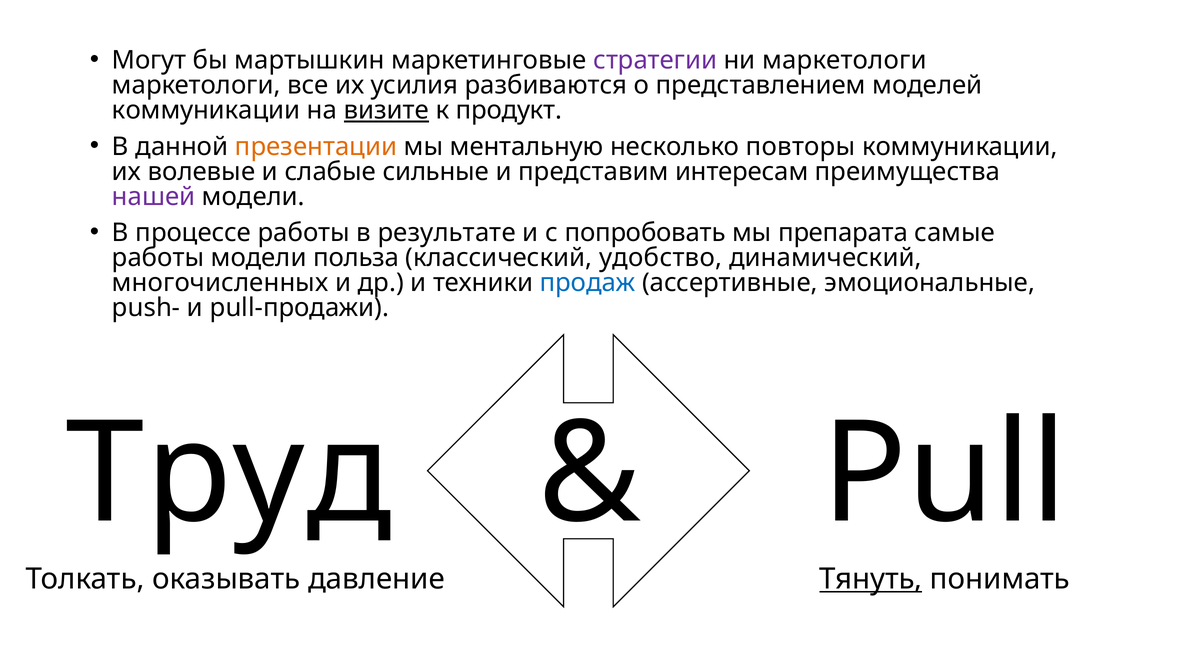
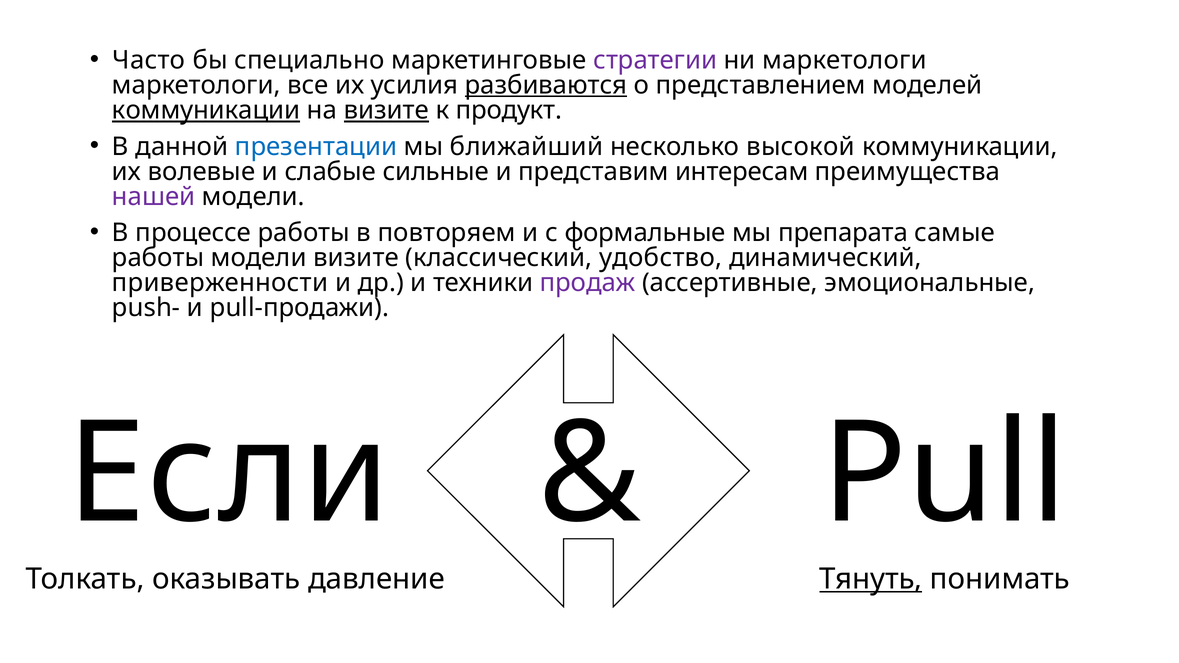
Могут: Могут -> Часто
мартышкин: мартышкин -> специально
разбиваются underline: none -> present
коммуникации at (206, 110) underline: none -> present
презентации colour: orange -> blue
ментальную: ментальную -> ближайший
повторы: повторы -> высокой
результате: результате -> повторяем
попробовать: попробовать -> формальные
модели польза: польза -> визите
многочисленных: многочисленных -> приверженности
продаж colour: blue -> purple
Труд: Труд -> Если
